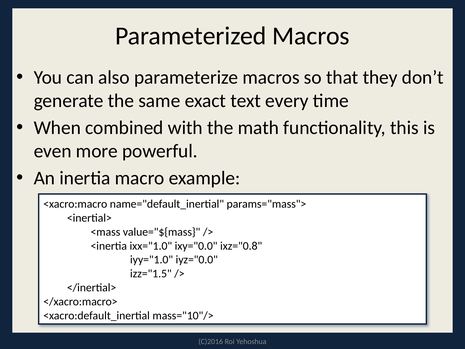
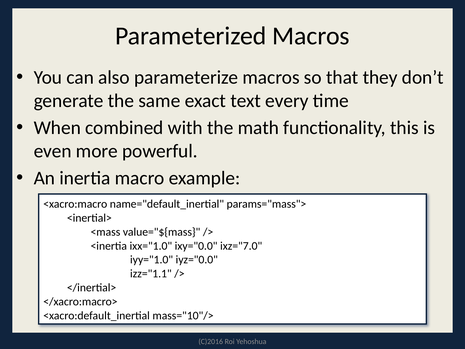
ixz="0.8: ixz="0.8 -> ixz="7.0
izz="1.5: izz="1.5 -> izz="1.1
